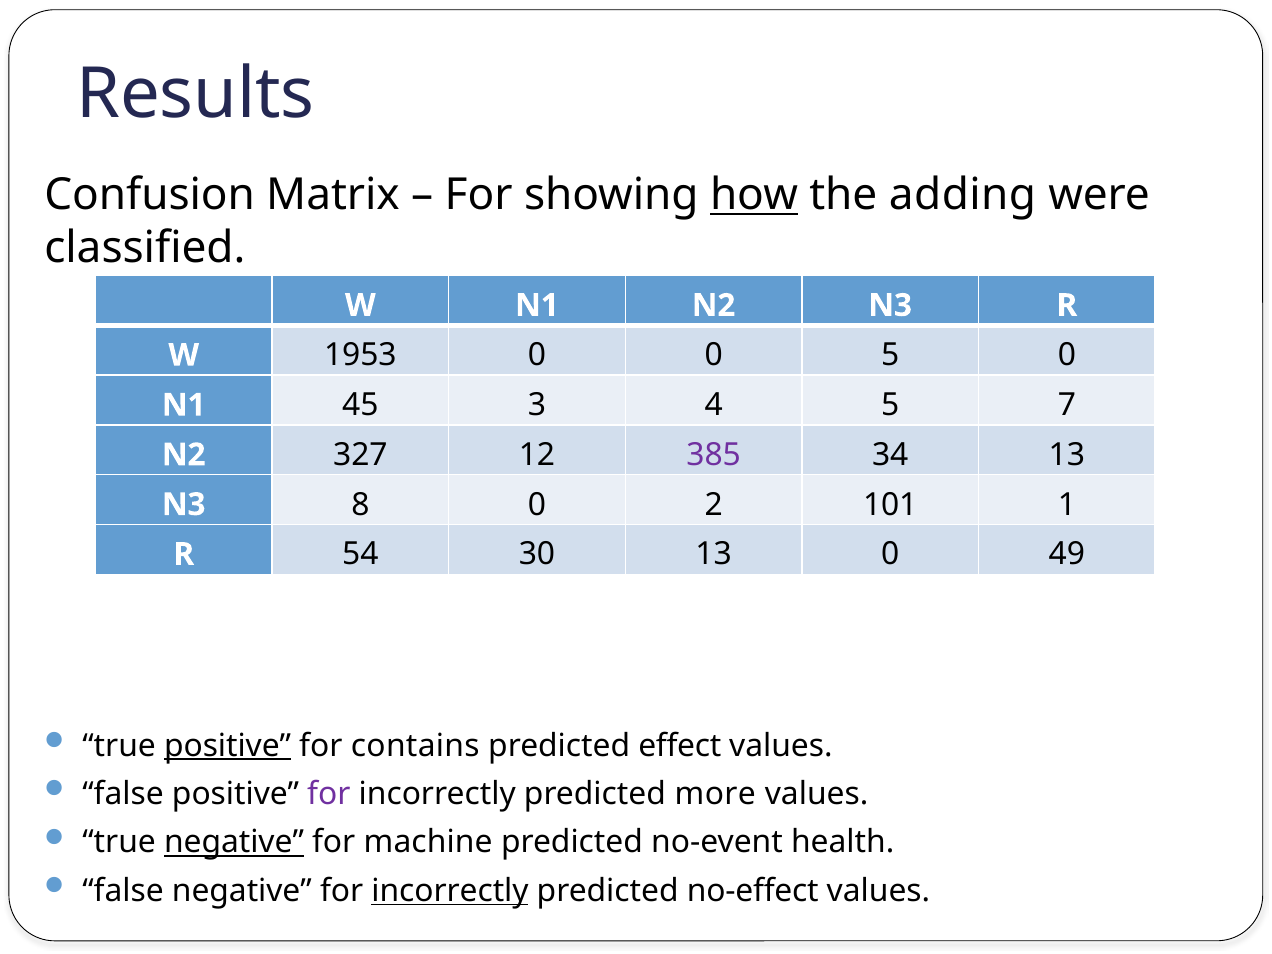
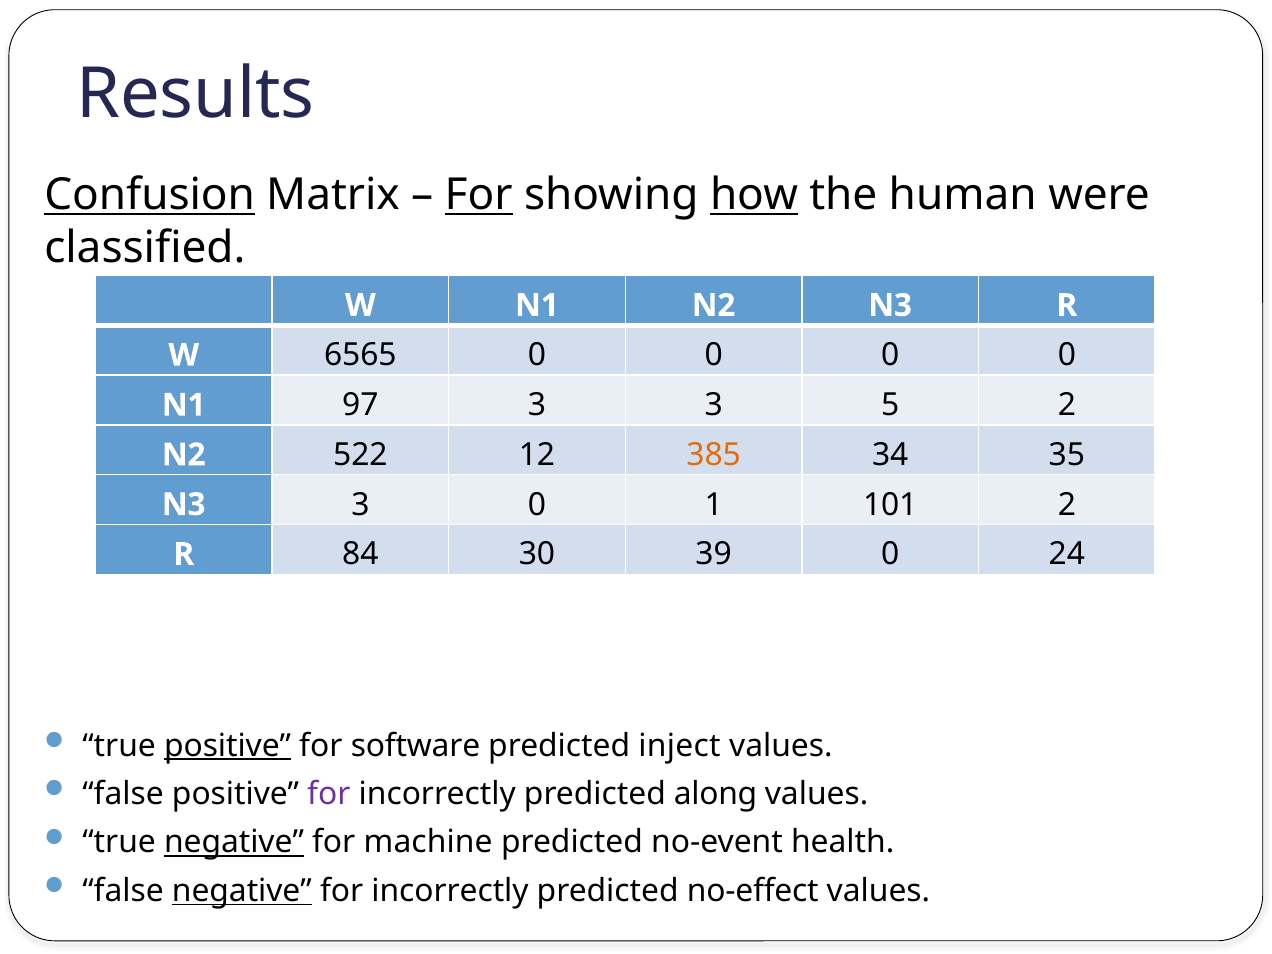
Confusion underline: none -> present
For at (479, 195) underline: none -> present
adding: adding -> human
1953: 1953 -> 6565
5 at (890, 355): 5 -> 0
45: 45 -> 97
3 4: 4 -> 3
5 7: 7 -> 2
327: 327 -> 522
385 colour: purple -> orange
34 13: 13 -> 35
8 at (360, 505): 8 -> 3
2: 2 -> 1
101 1: 1 -> 2
54: 54 -> 84
30 13: 13 -> 39
49: 49 -> 24
contains: contains -> software
effect: effect -> inject
more: more -> along
negative at (242, 891) underline: none -> present
incorrectly at (450, 891) underline: present -> none
